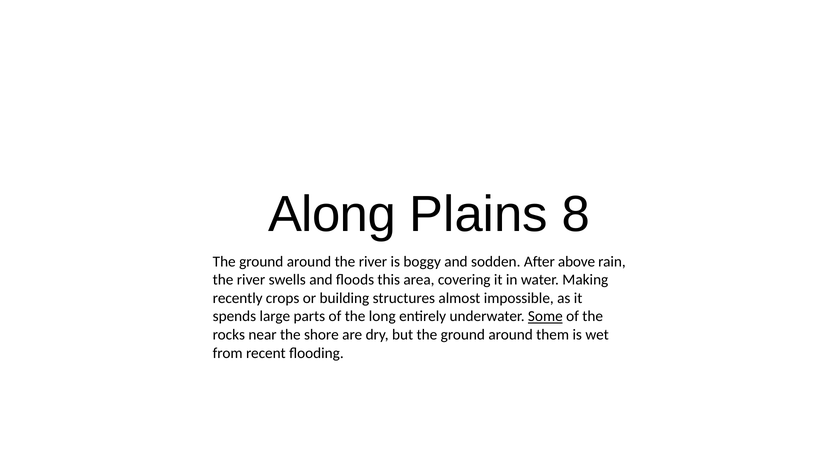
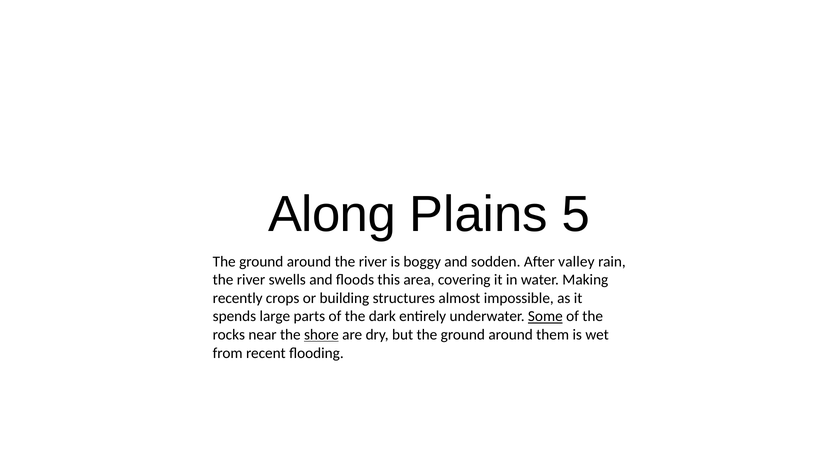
8: 8 -> 5
above: above -> valley
long: long -> dark
shore underline: none -> present
